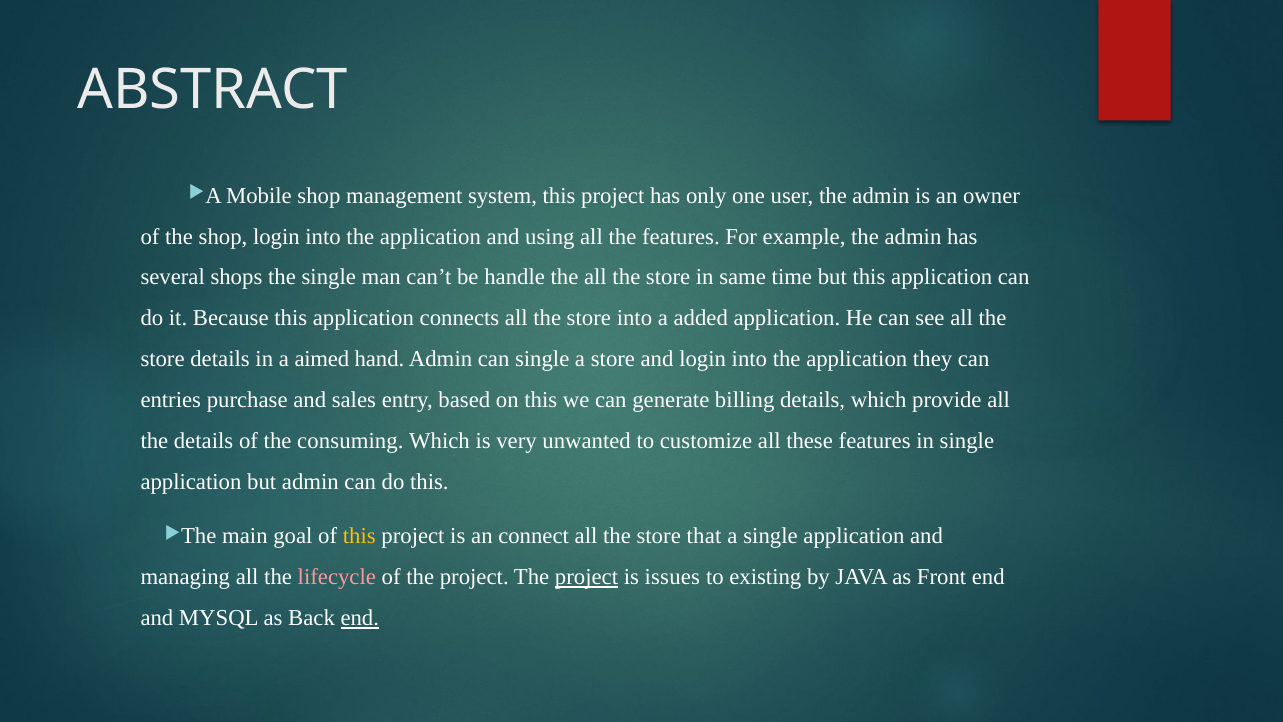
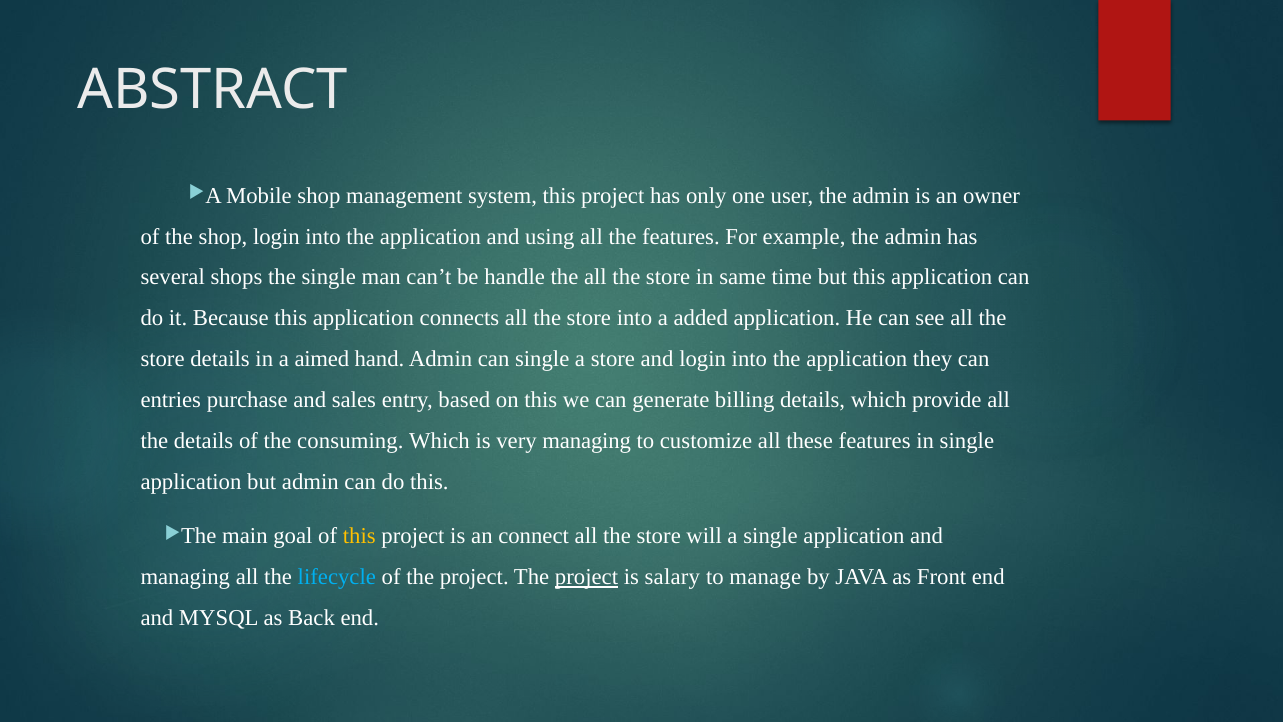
very unwanted: unwanted -> managing
that: that -> will
lifecycle colour: pink -> light blue
issues: issues -> salary
existing: existing -> manage
end at (360, 618) underline: present -> none
